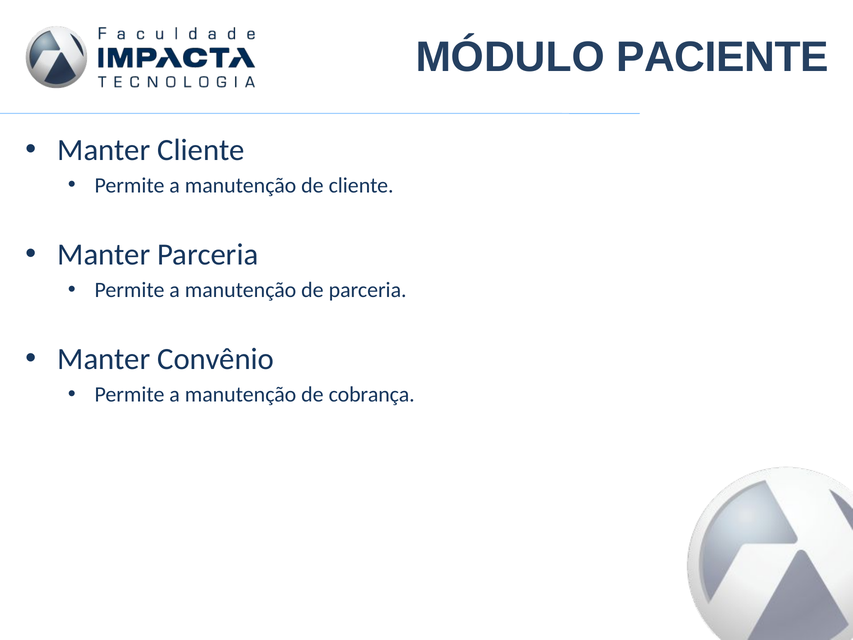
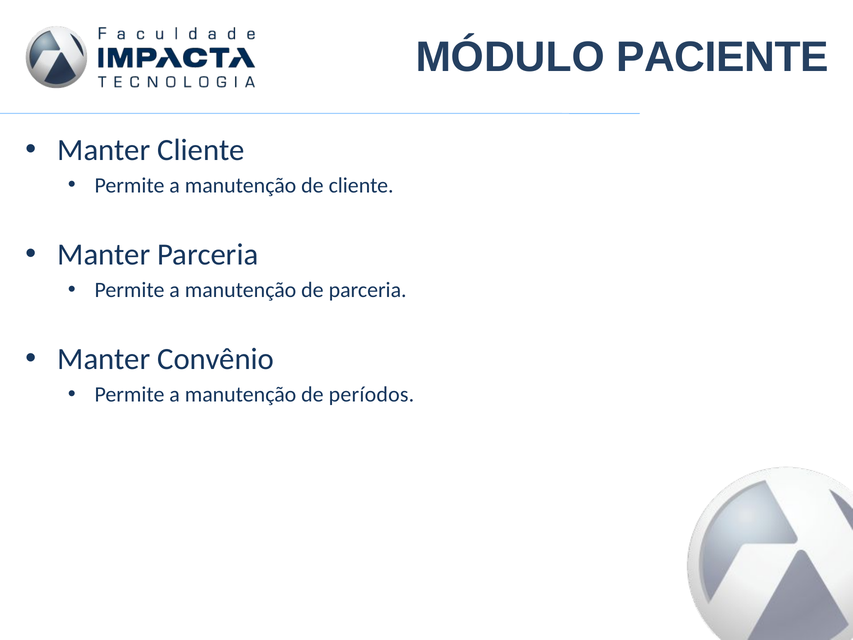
cobrança: cobrança -> períodos
